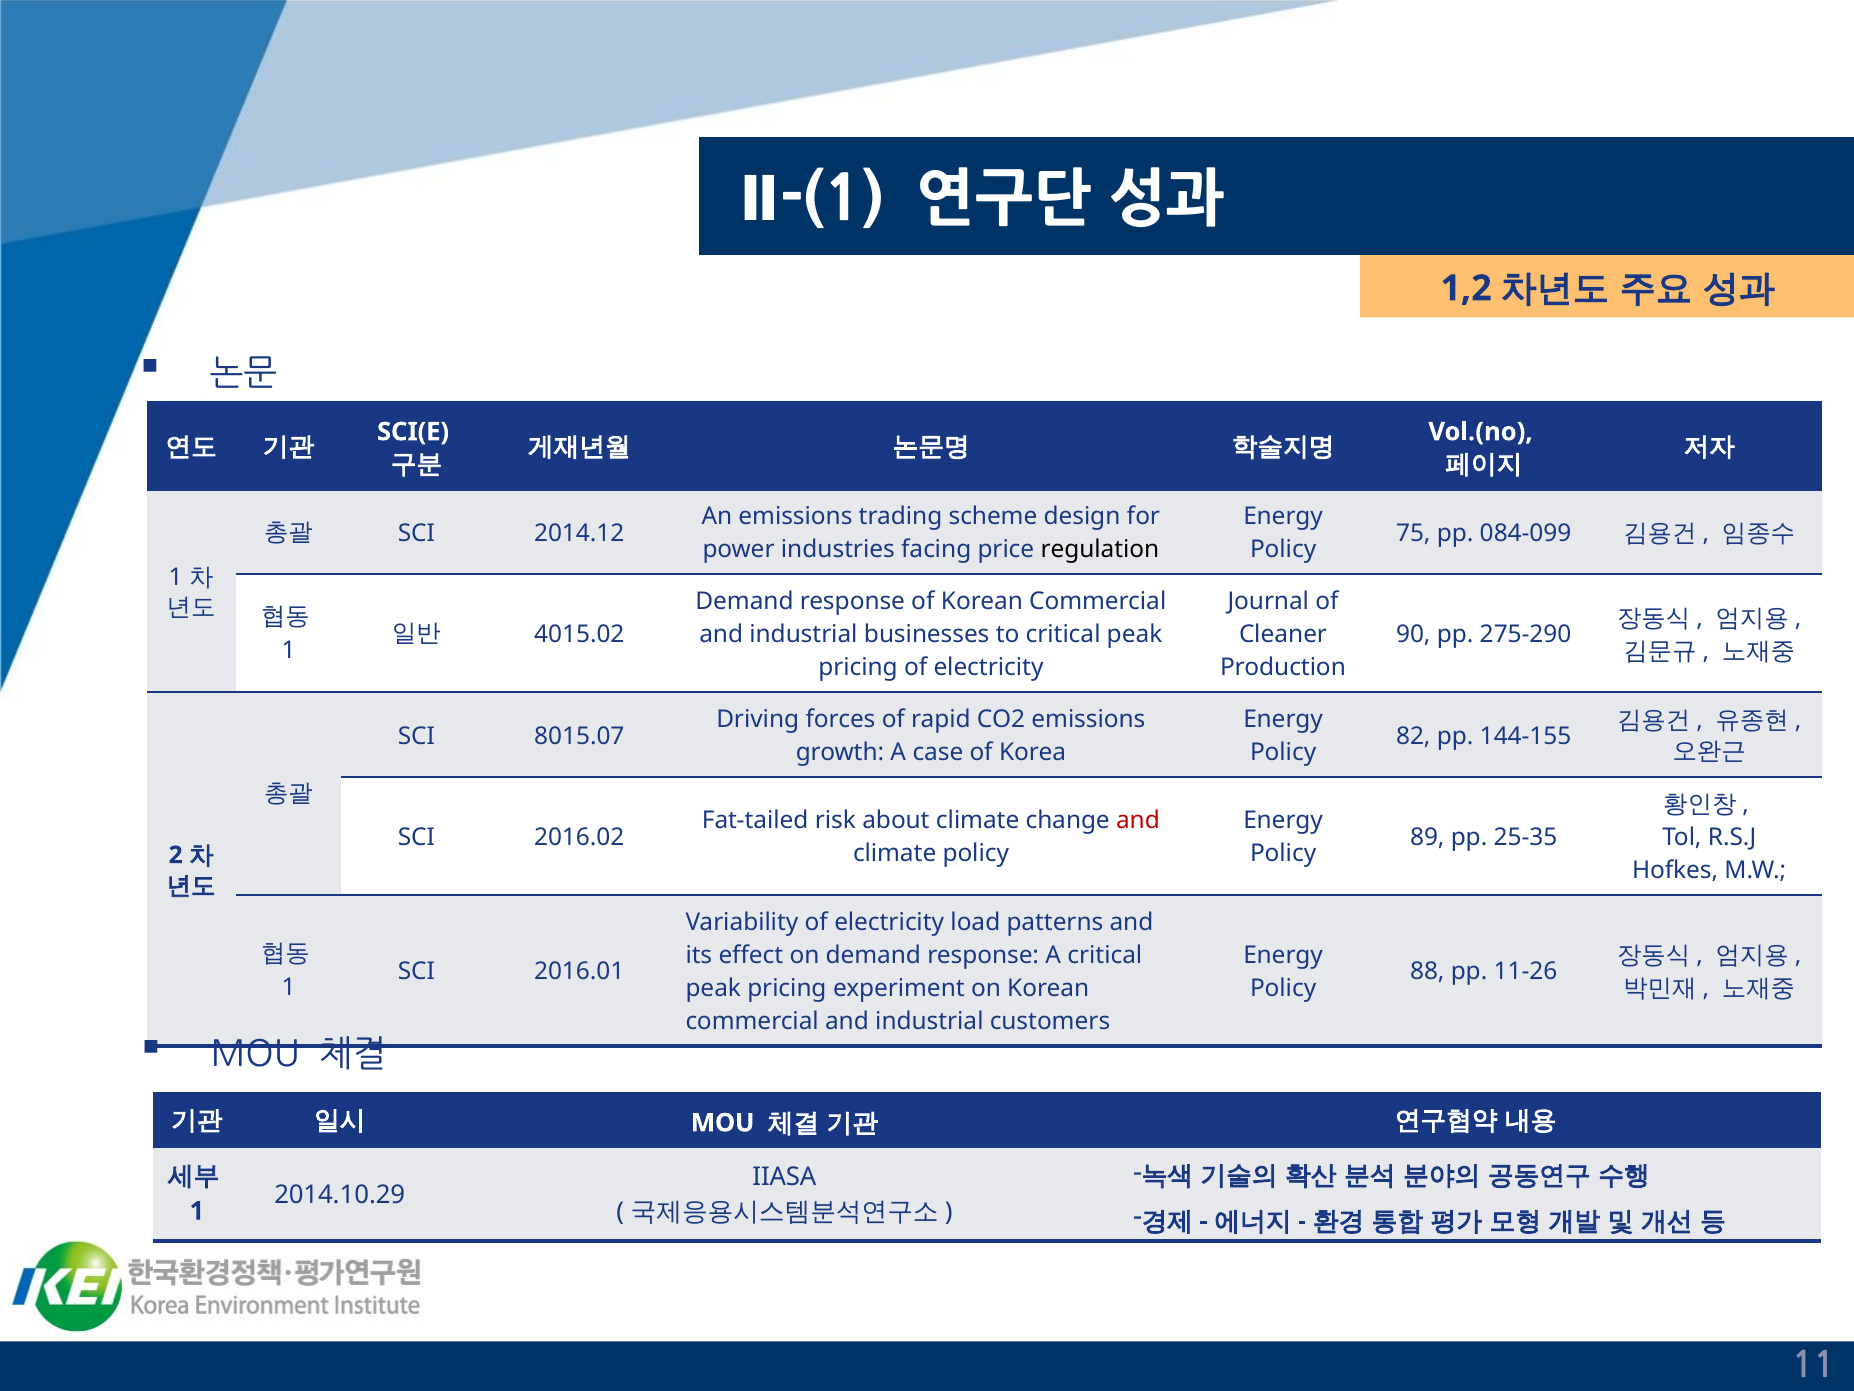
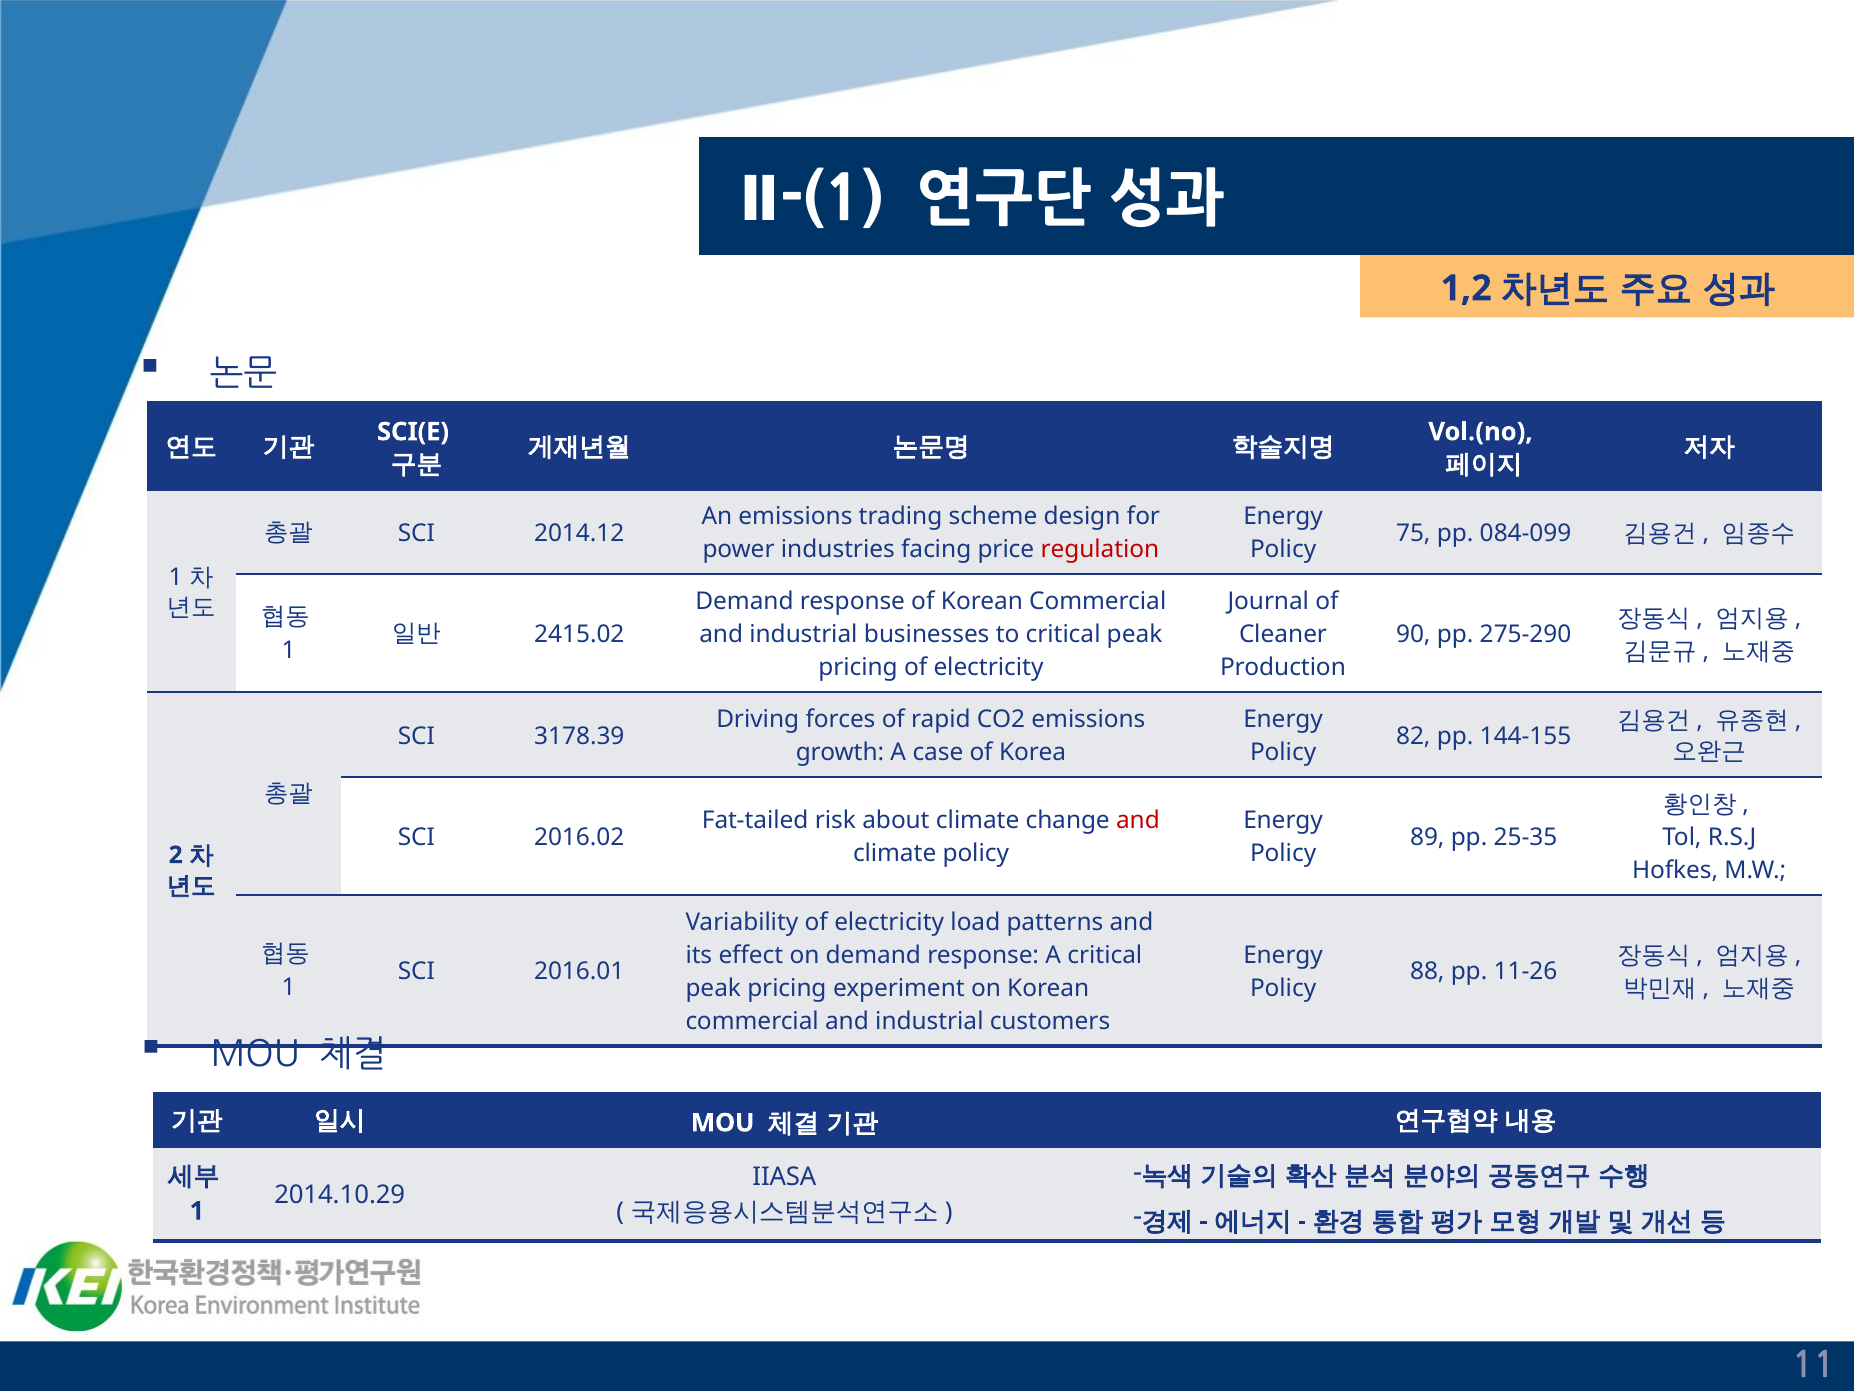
regulation colour: black -> red
4015.02: 4015.02 -> 2415.02
8015.07: 8015.07 -> 3178.39
